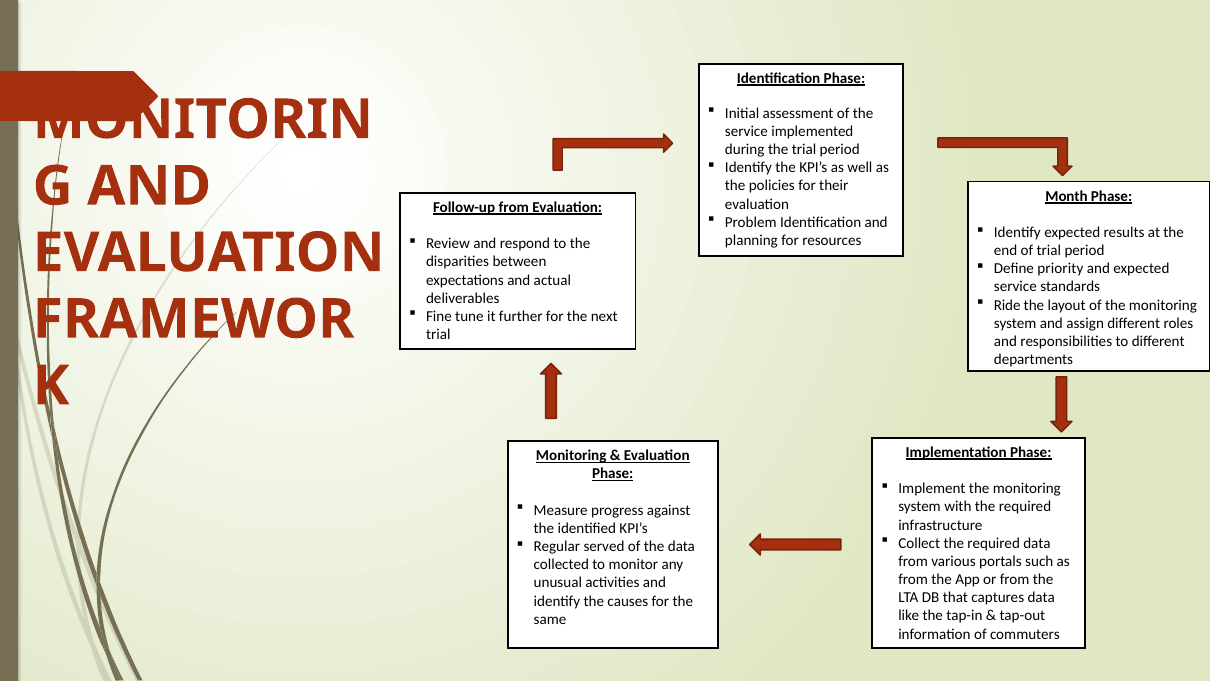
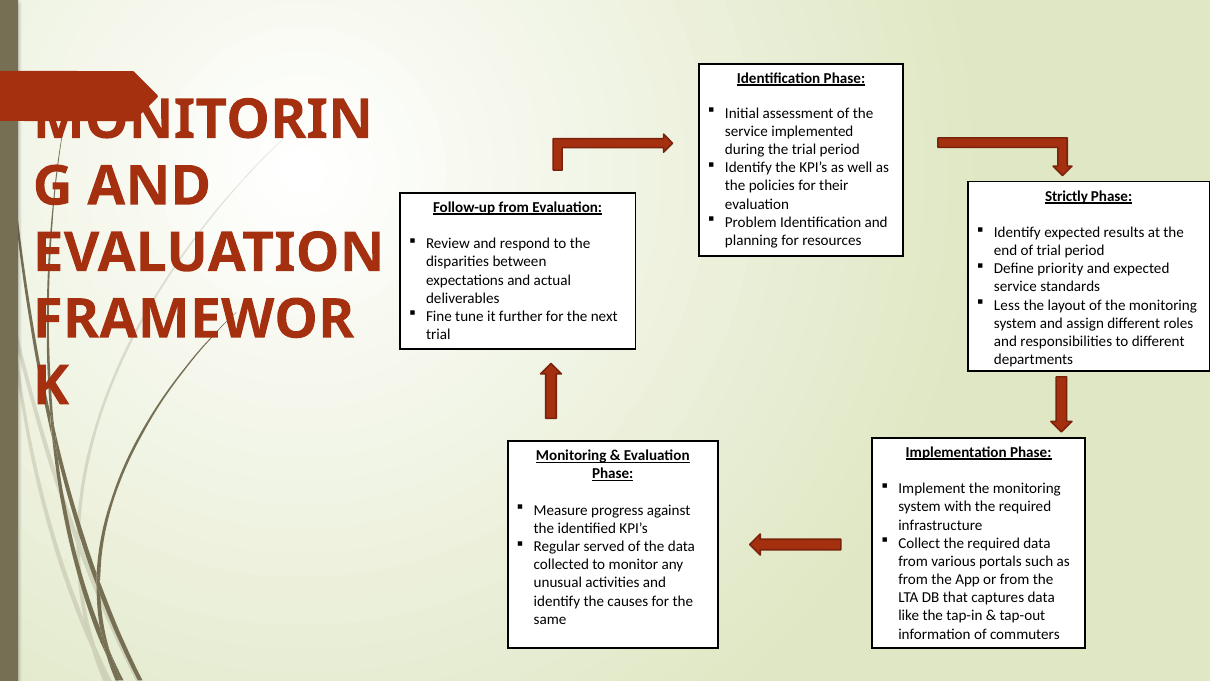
Month: Month -> Strictly
Ride: Ride -> Less
